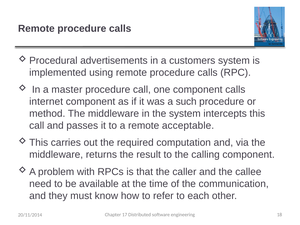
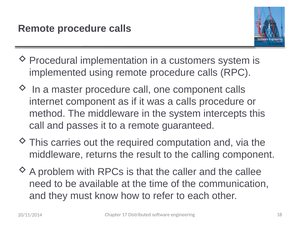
advertisements: advertisements -> implementation
a such: such -> calls
acceptable: acceptable -> guaranteed
